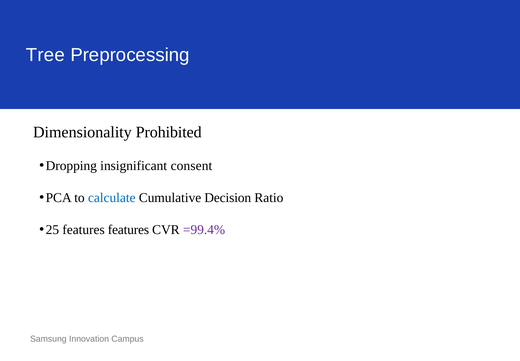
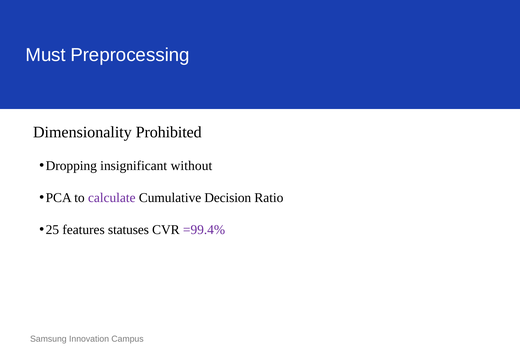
Tree: Tree -> Must
consent: consent -> without
calculate colour: blue -> purple
features features: features -> statuses
